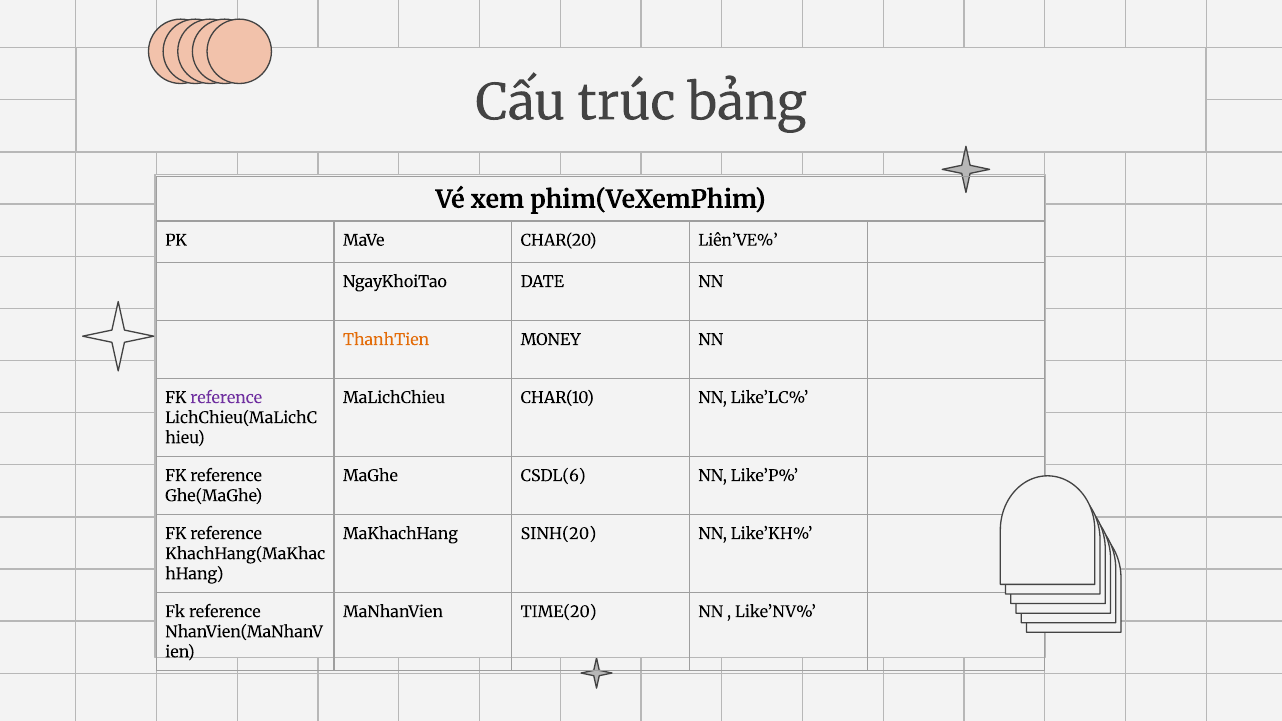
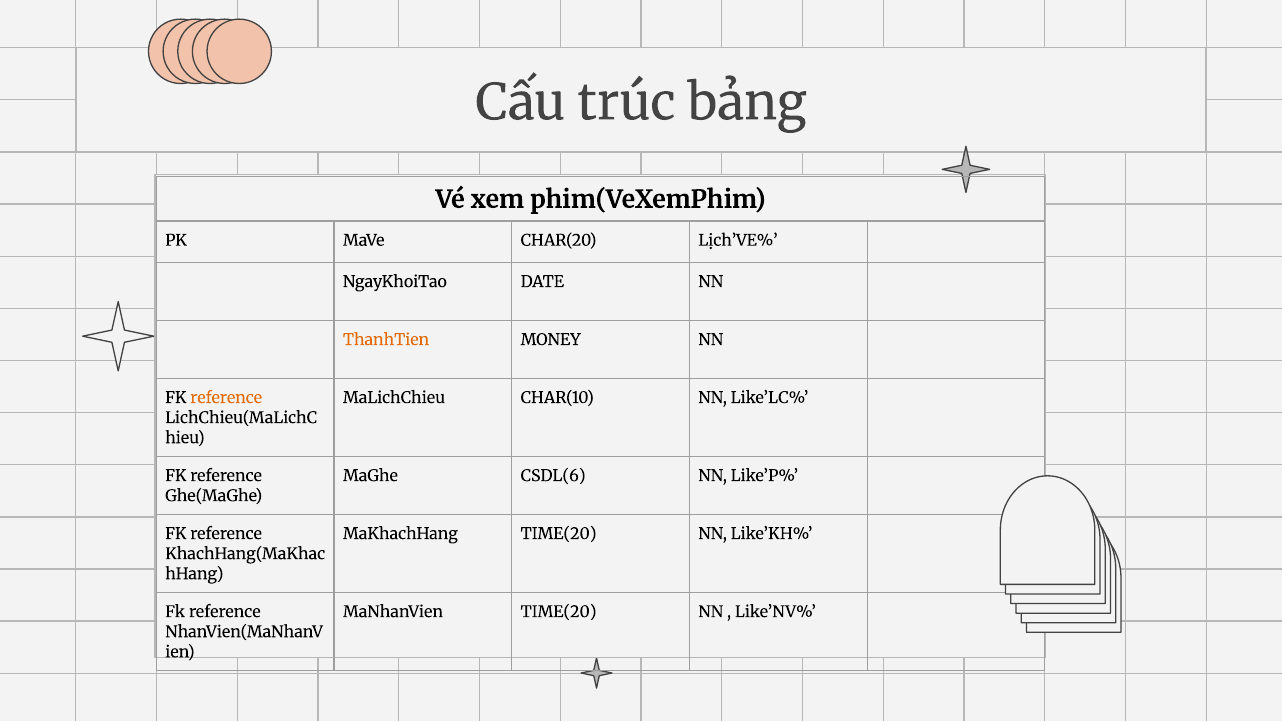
Liên’VE%: Liên’VE% -> Lịch’VE%
reference at (226, 398) colour: purple -> orange
MaKhachHang SINH(20: SINH(20 -> TIME(20
